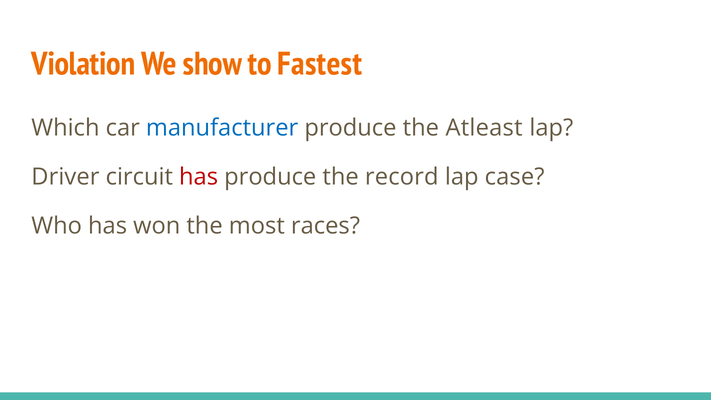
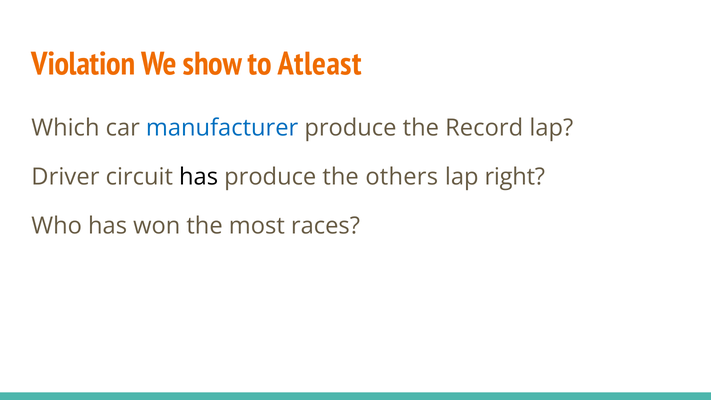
Fastest: Fastest -> Atleast
Atleast: Atleast -> Record
has at (199, 177) colour: red -> black
record: record -> others
case: case -> right
